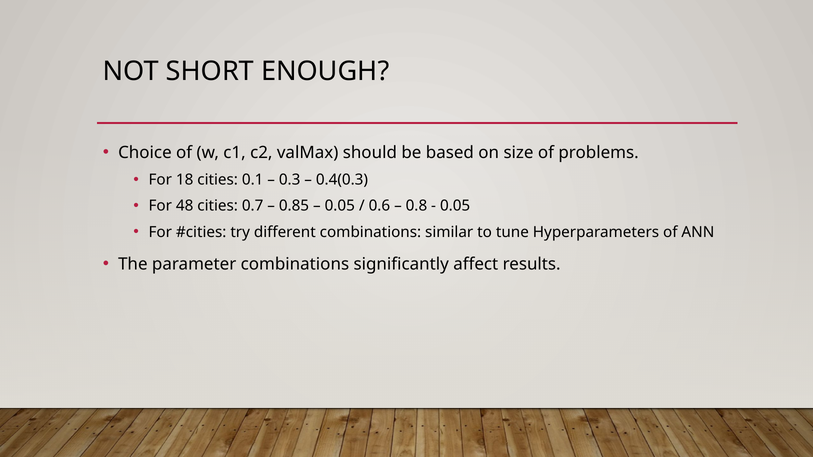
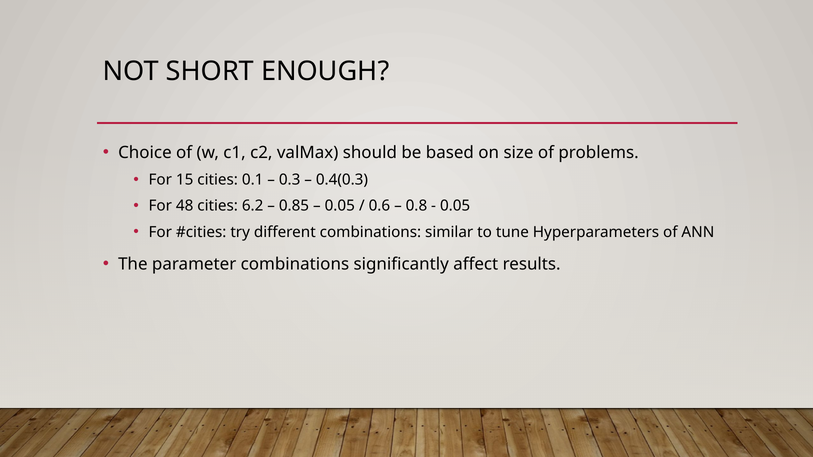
18: 18 -> 15
0.7: 0.7 -> 6.2
